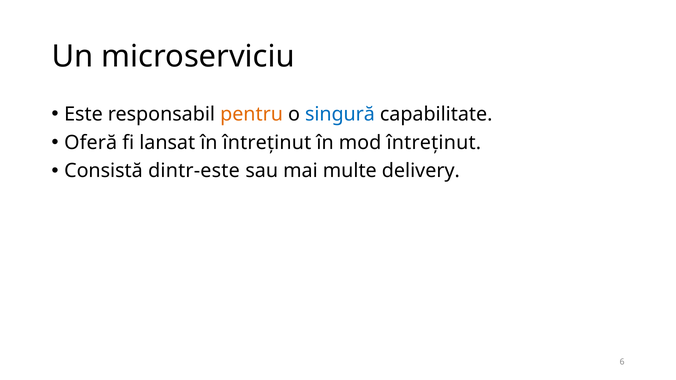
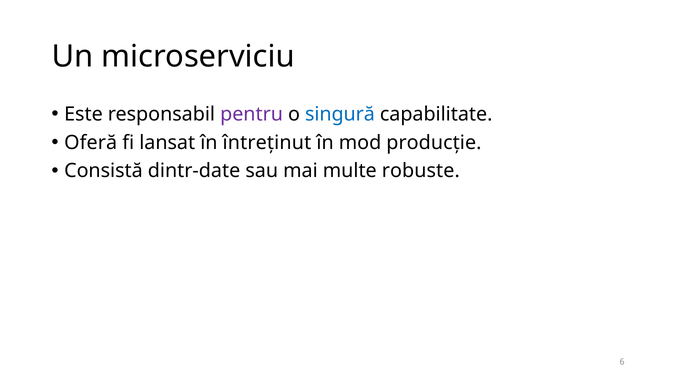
pentru colour: orange -> purple
mod întreținut: întreținut -> producție
dintr-este: dintr-este -> dintr-date
delivery: delivery -> robuste
